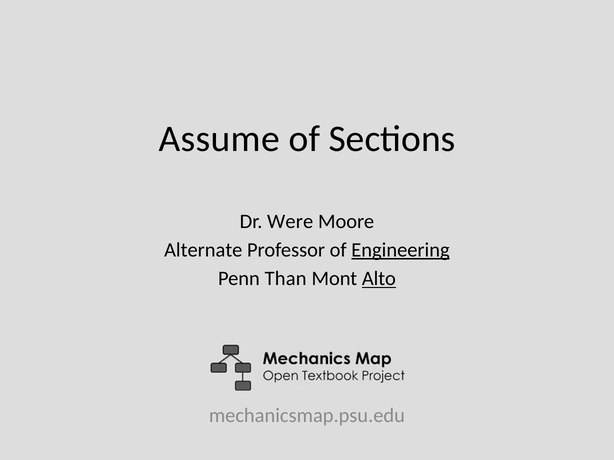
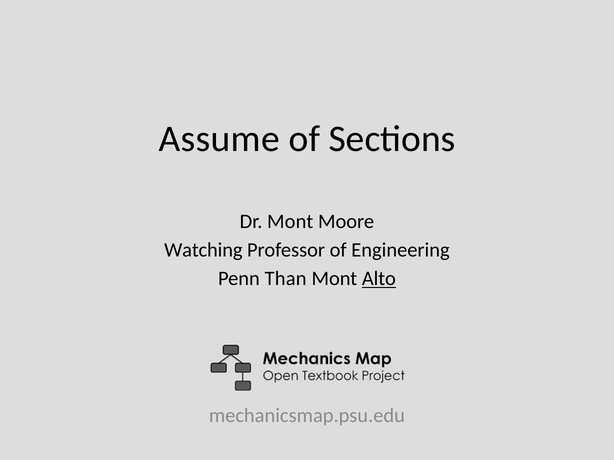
Dr Were: Were -> Mont
Alternate: Alternate -> Watching
Engineering underline: present -> none
